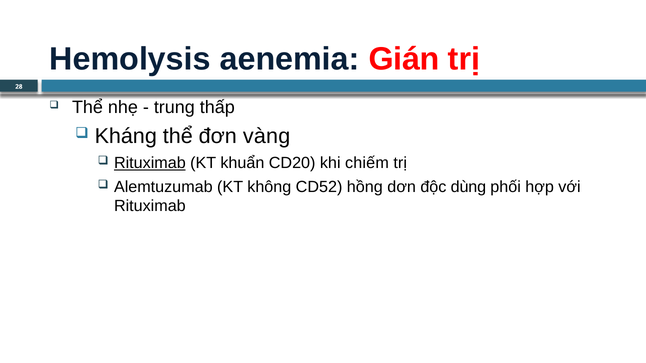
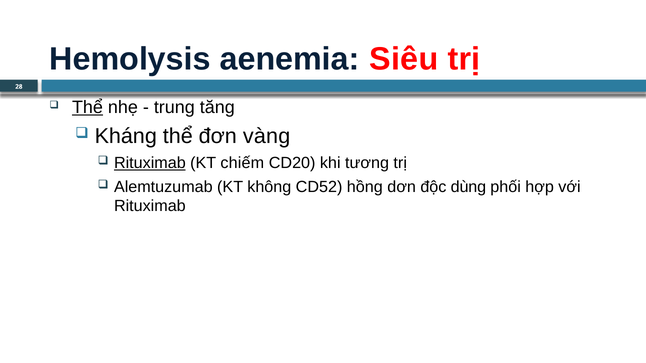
Gián: Gián -> Siêu
Thể at (87, 108) underline: none -> present
thấp: thấp -> tăng
khuẩn: khuẩn -> chiếm
chiếm: chiếm -> tương
